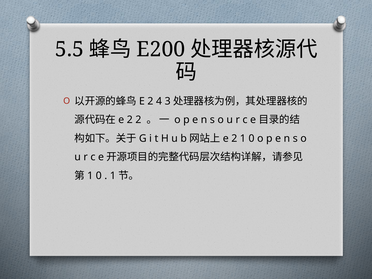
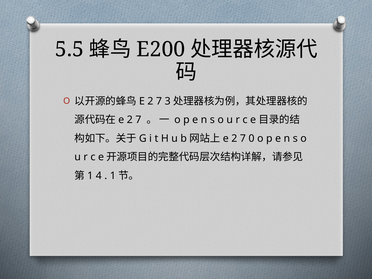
4 at (159, 101): 4 -> 7
2 at (138, 120): 2 -> 7
1 at (243, 138): 1 -> 7
0 at (99, 176): 0 -> 4
